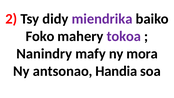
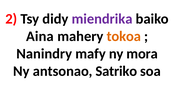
Foko: Foko -> Aina
tokoa colour: purple -> orange
Handia: Handia -> Satriko
